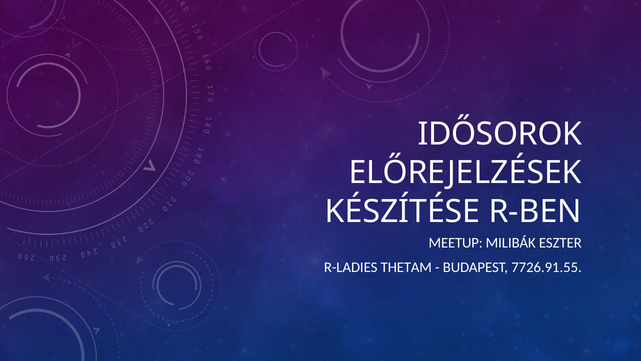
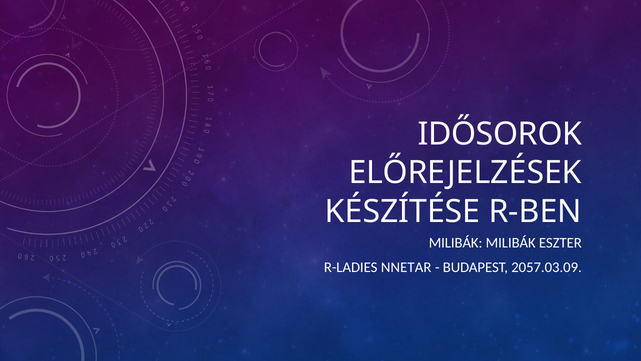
MEETUP at (456, 243): MEETUP -> MILIBÁK
THETAM: THETAM -> NNETAR
7726.91.55: 7726.91.55 -> 2057.03.09
